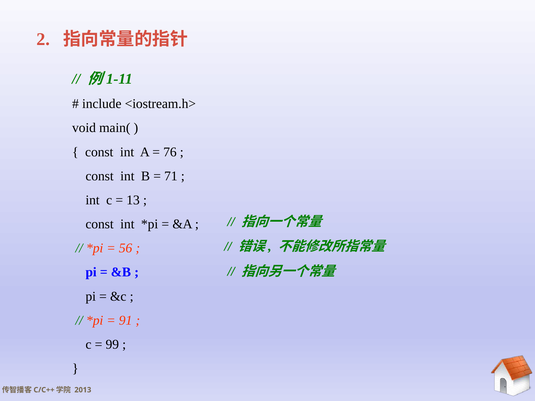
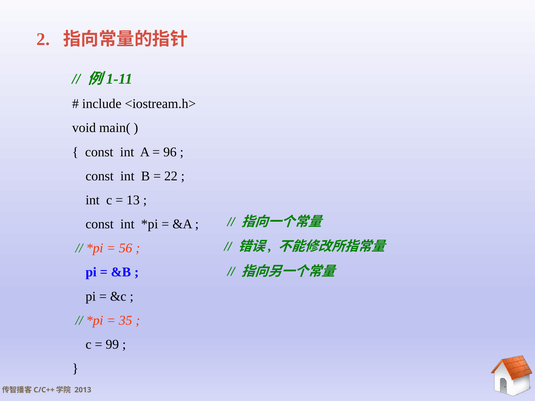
76: 76 -> 96
71: 71 -> 22
91: 91 -> 35
